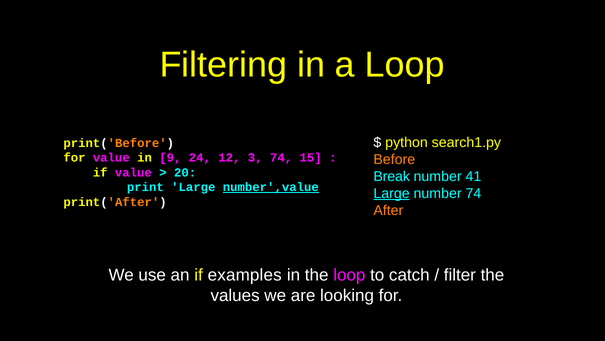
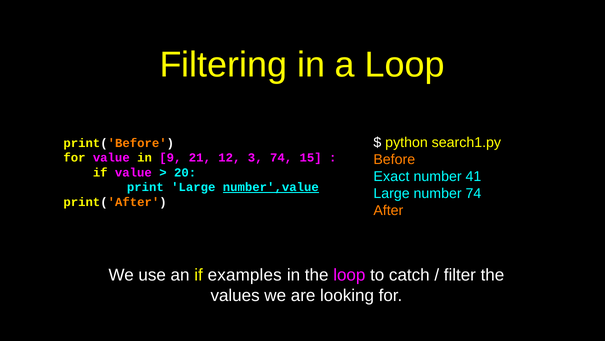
24: 24 -> 21
Break: Break -> Exact
Large at (392, 193) underline: present -> none
